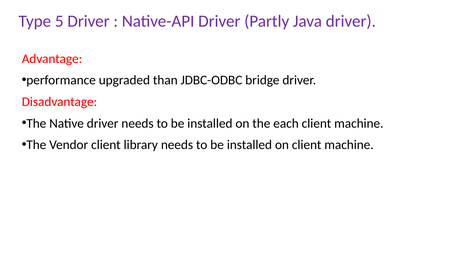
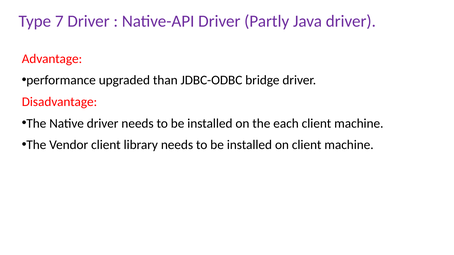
5: 5 -> 7
